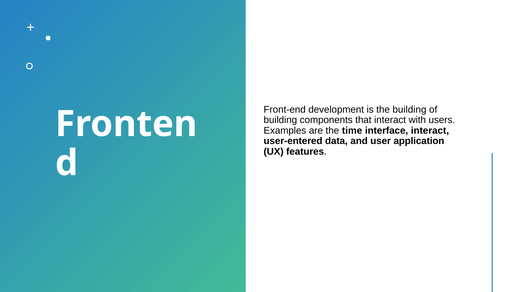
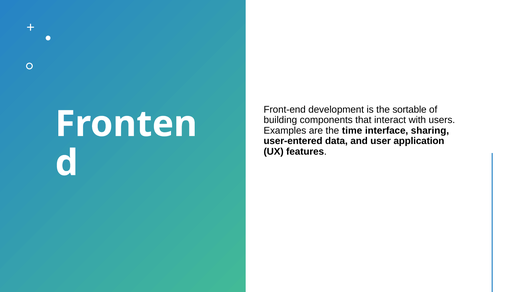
the building: building -> sortable
interface interact: interact -> sharing
